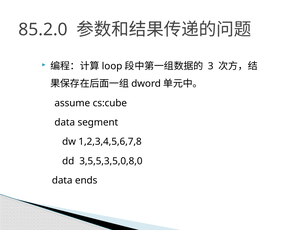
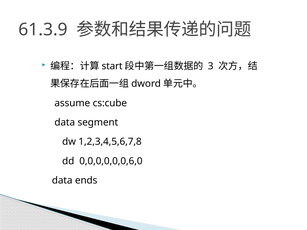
85.2.0: 85.2.0 -> 61.3.9
loop: loop -> start
3,5,5,3,5,0,8,0: 3,5,5,3,5,0,8,0 -> 0,0,0,0,0,0,6,0
